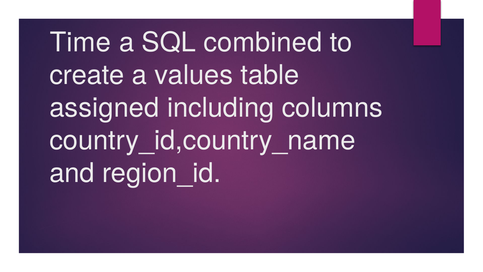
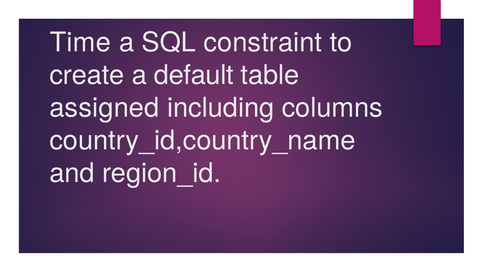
combined: combined -> constraint
values: values -> default
